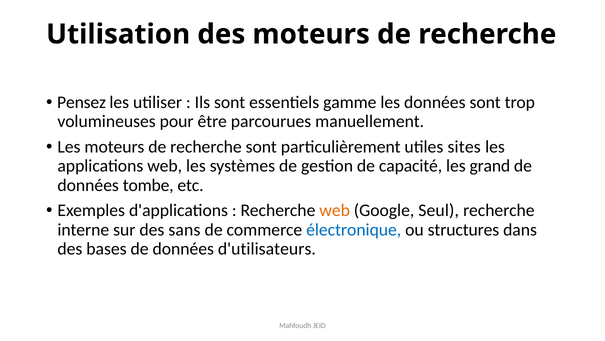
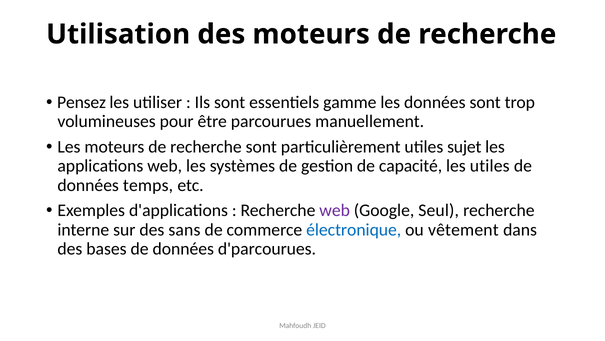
sites: sites -> sujet
les grand: grand -> utiles
tombe: tombe -> temps
web at (335, 210) colour: orange -> purple
structures: structures -> vêtement
d'utilisateurs: d'utilisateurs -> d'parcourues
